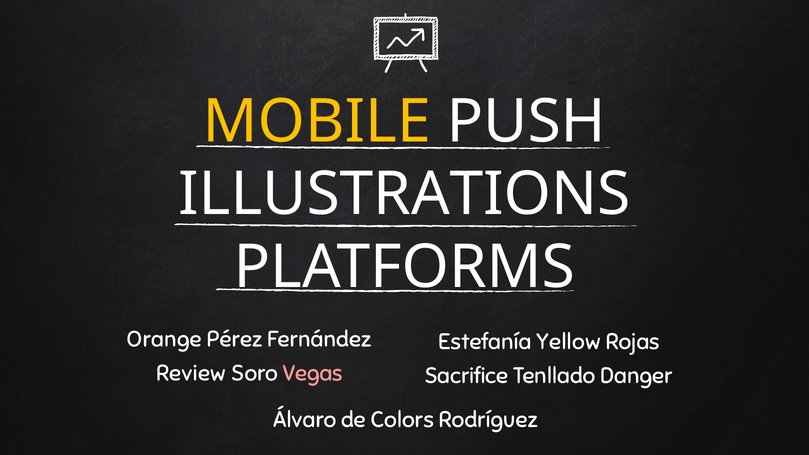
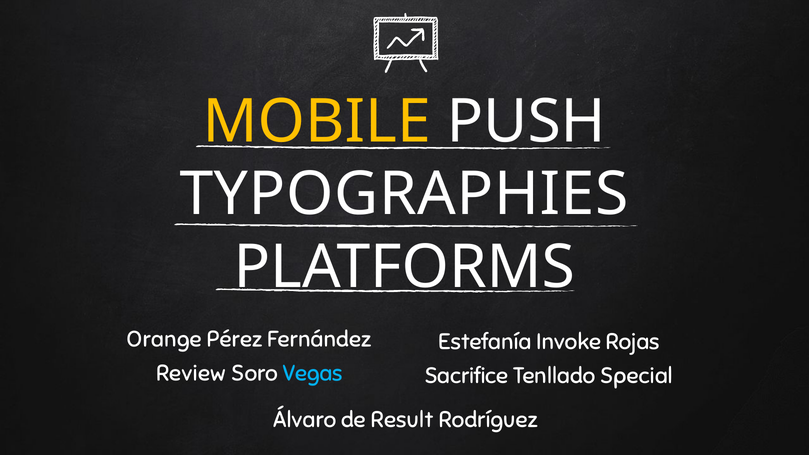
ILLUSTRATIONS: ILLUSTRATIONS -> TYPOGRAPHIES
Yellow: Yellow -> Invoke
Vegas colour: pink -> light blue
Danger: Danger -> Special
Colors: Colors -> Result
